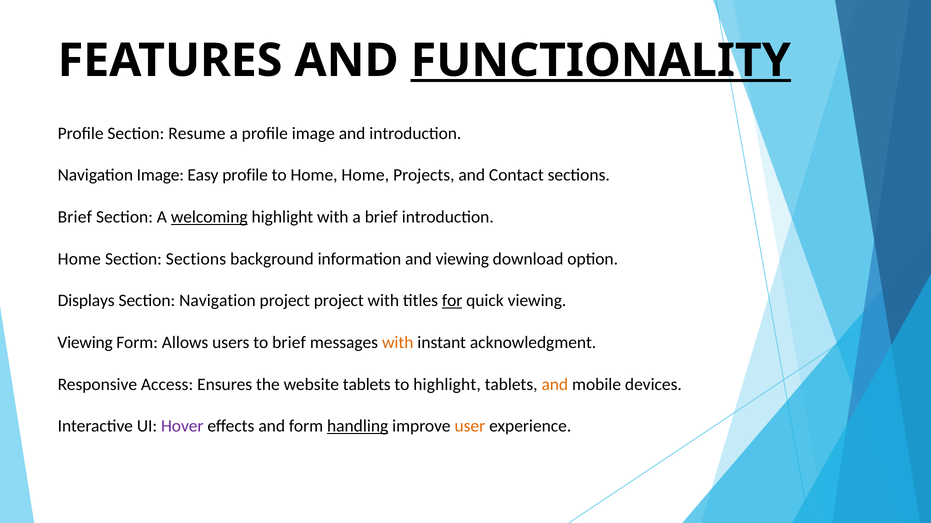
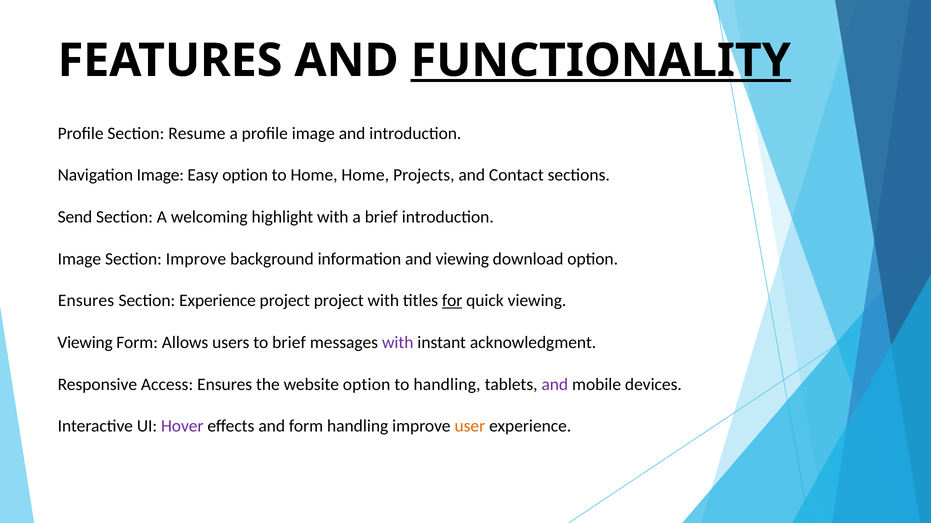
Easy profile: profile -> option
Brief at (75, 217): Brief -> Send
welcoming underline: present -> none
Home at (79, 259): Home -> Image
Section Sections: Sections -> Improve
Displays at (86, 301): Displays -> Ensures
Section Navigation: Navigation -> Experience
with at (398, 343) colour: orange -> purple
website tablets: tablets -> option
to highlight: highlight -> handling
and at (555, 385) colour: orange -> purple
handling at (358, 427) underline: present -> none
